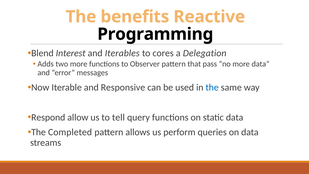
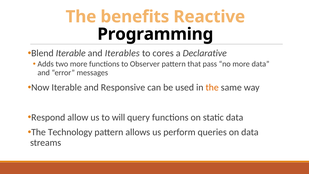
Blend Interest: Interest -> Iterable
Delegation: Delegation -> Declarative
the at (212, 87) colour: blue -> orange
tell: tell -> will
Completed: Completed -> Technology
